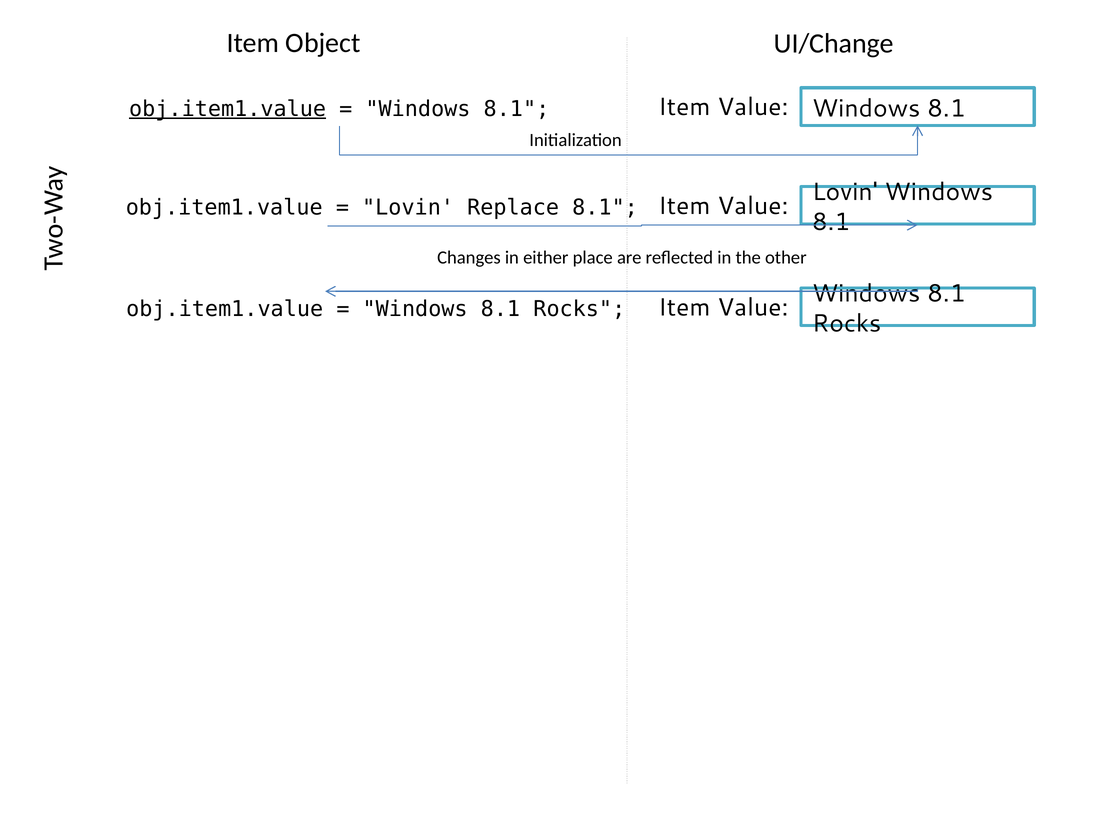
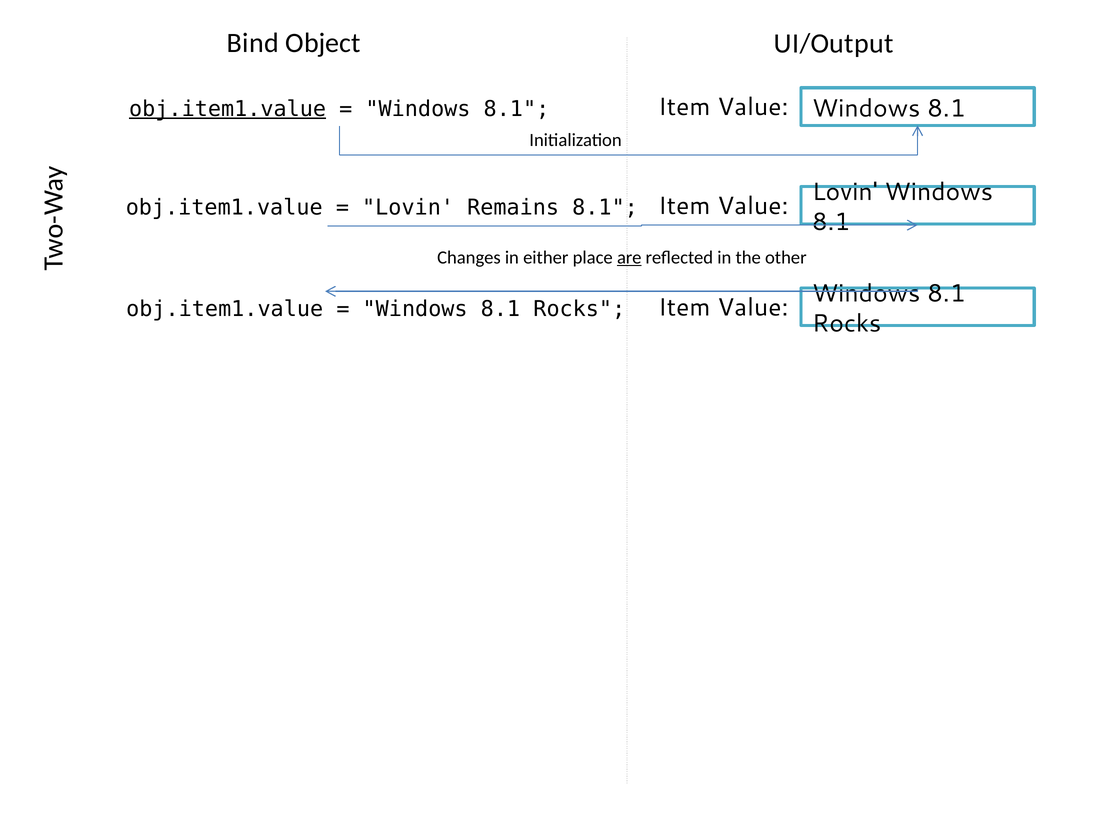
Item at (253, 43): Item -> Bind
UI/Change: UI/Change -> UI/Output
Replace: Replace -> Remains
are underline: none -> present
